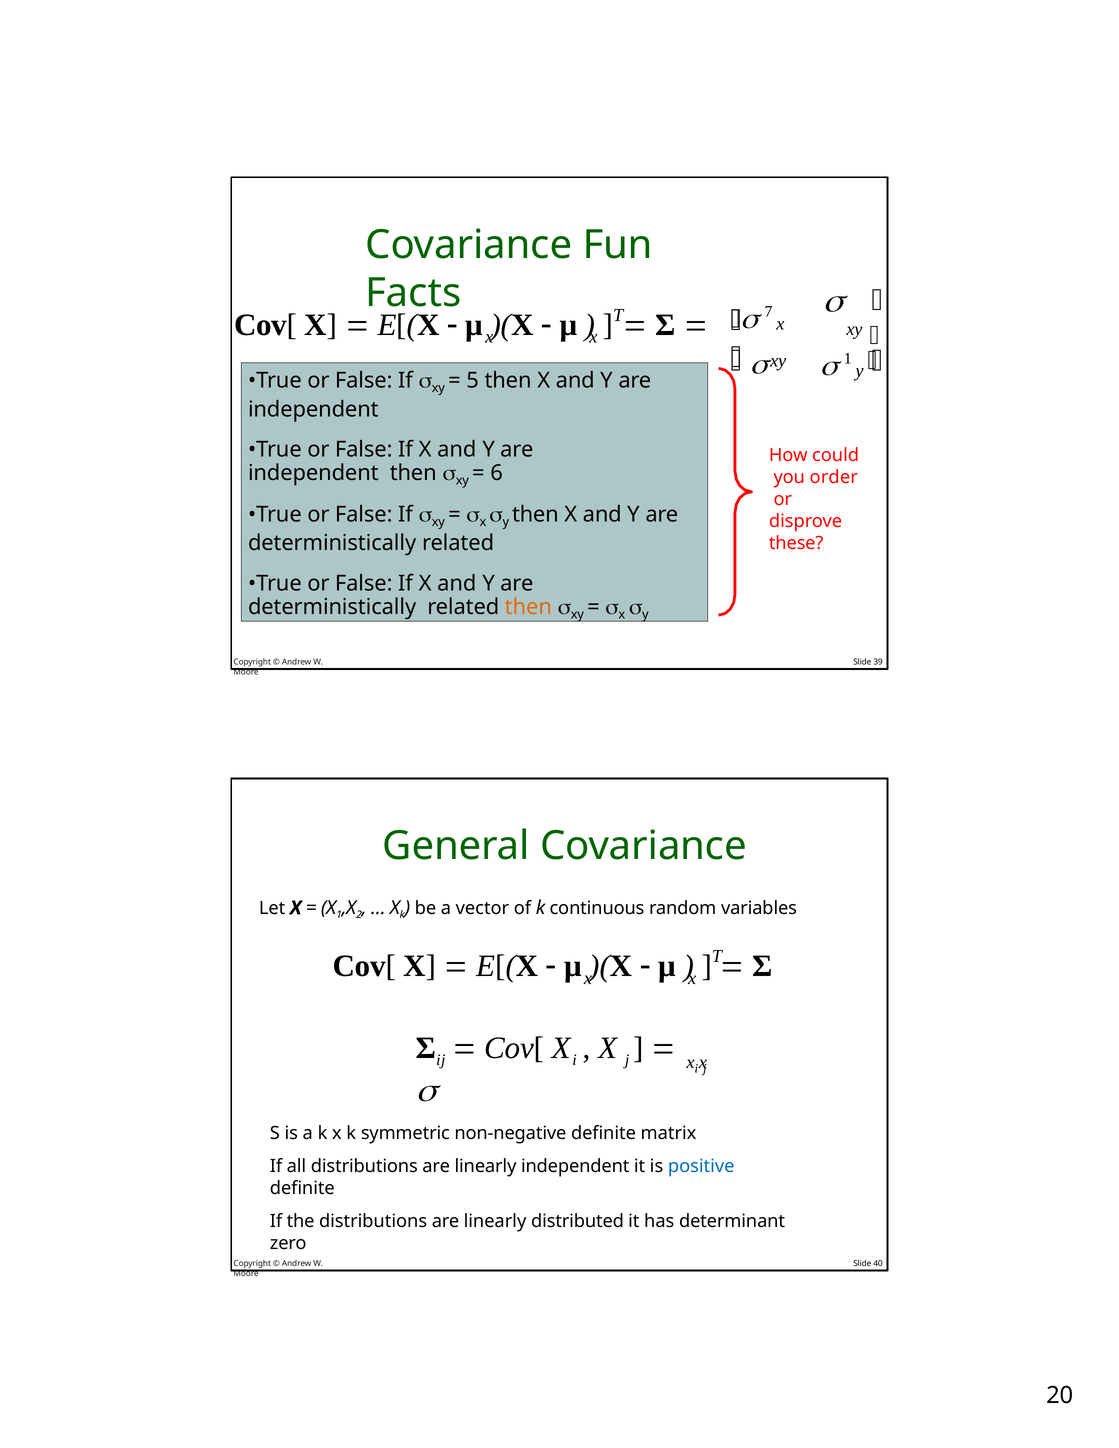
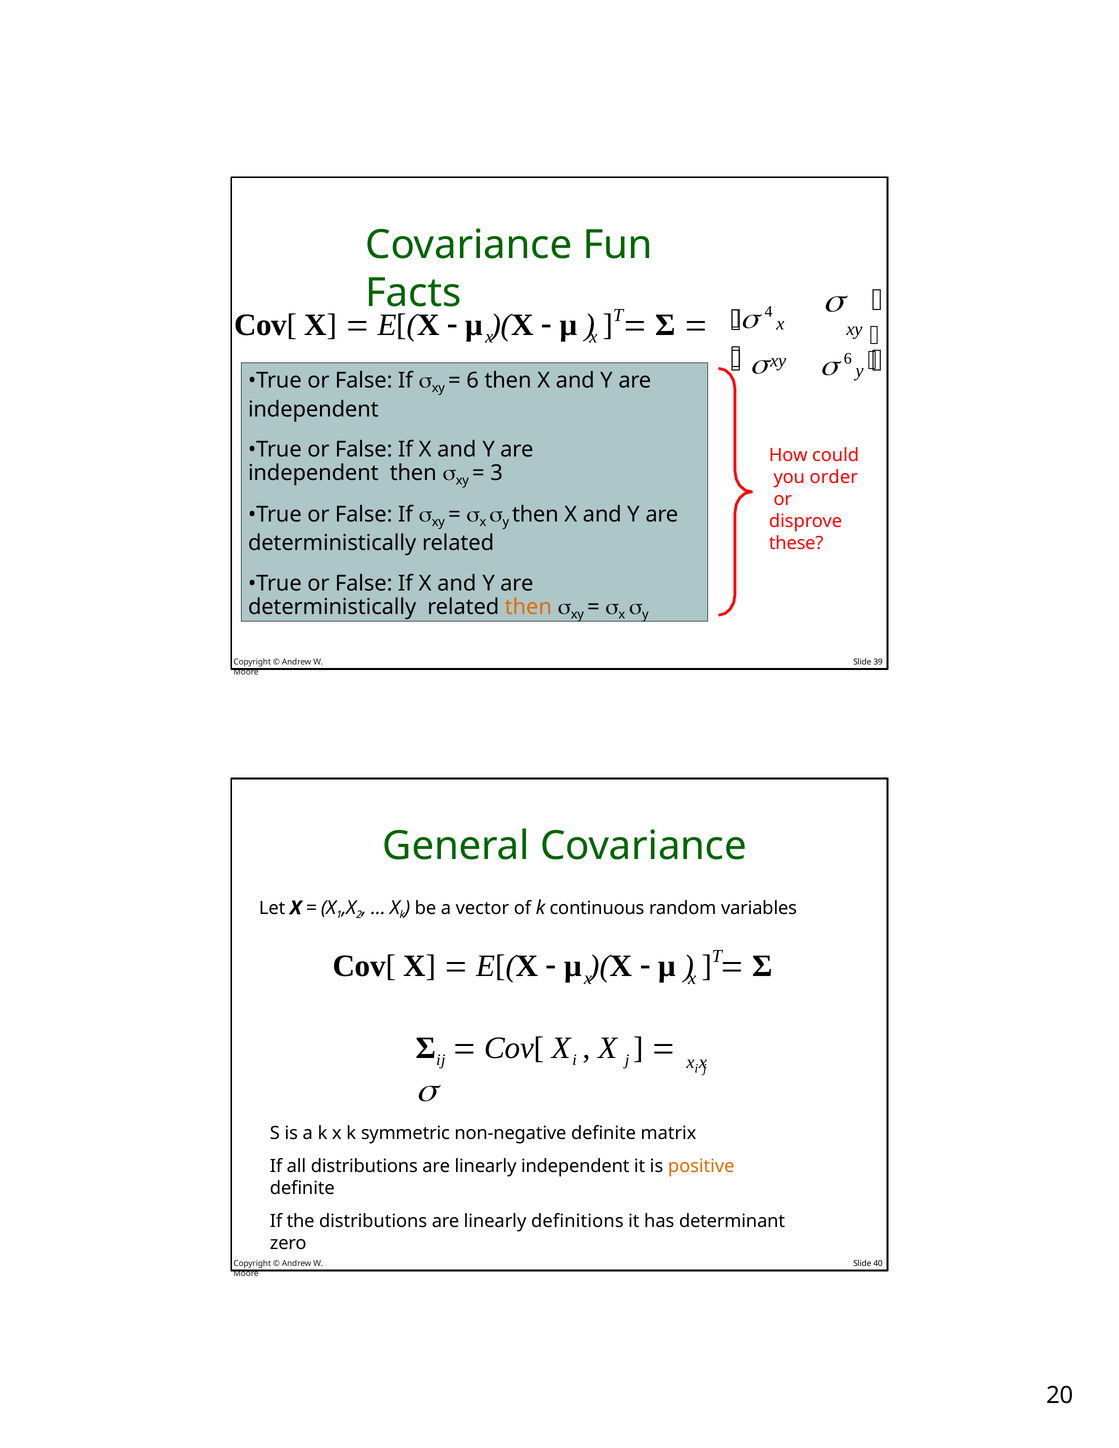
7: 7 -> 4
1 at (848, 359): 1 -> 6
5 at (473, 381): 5 -> 6
6: 6 -> 3
positive colour: blue -> orange
distributed: distributed -> definitions
